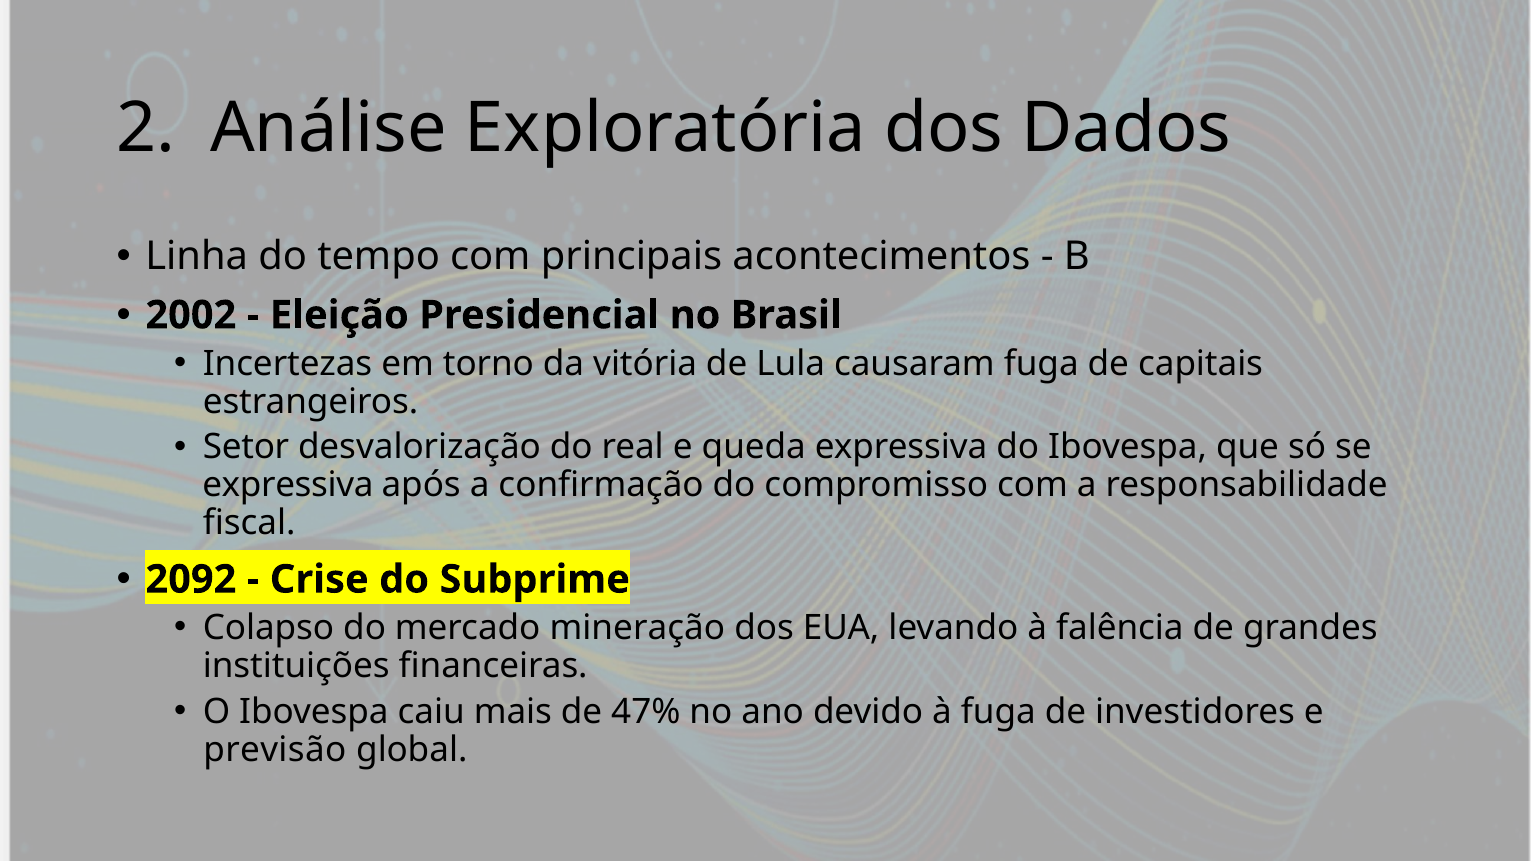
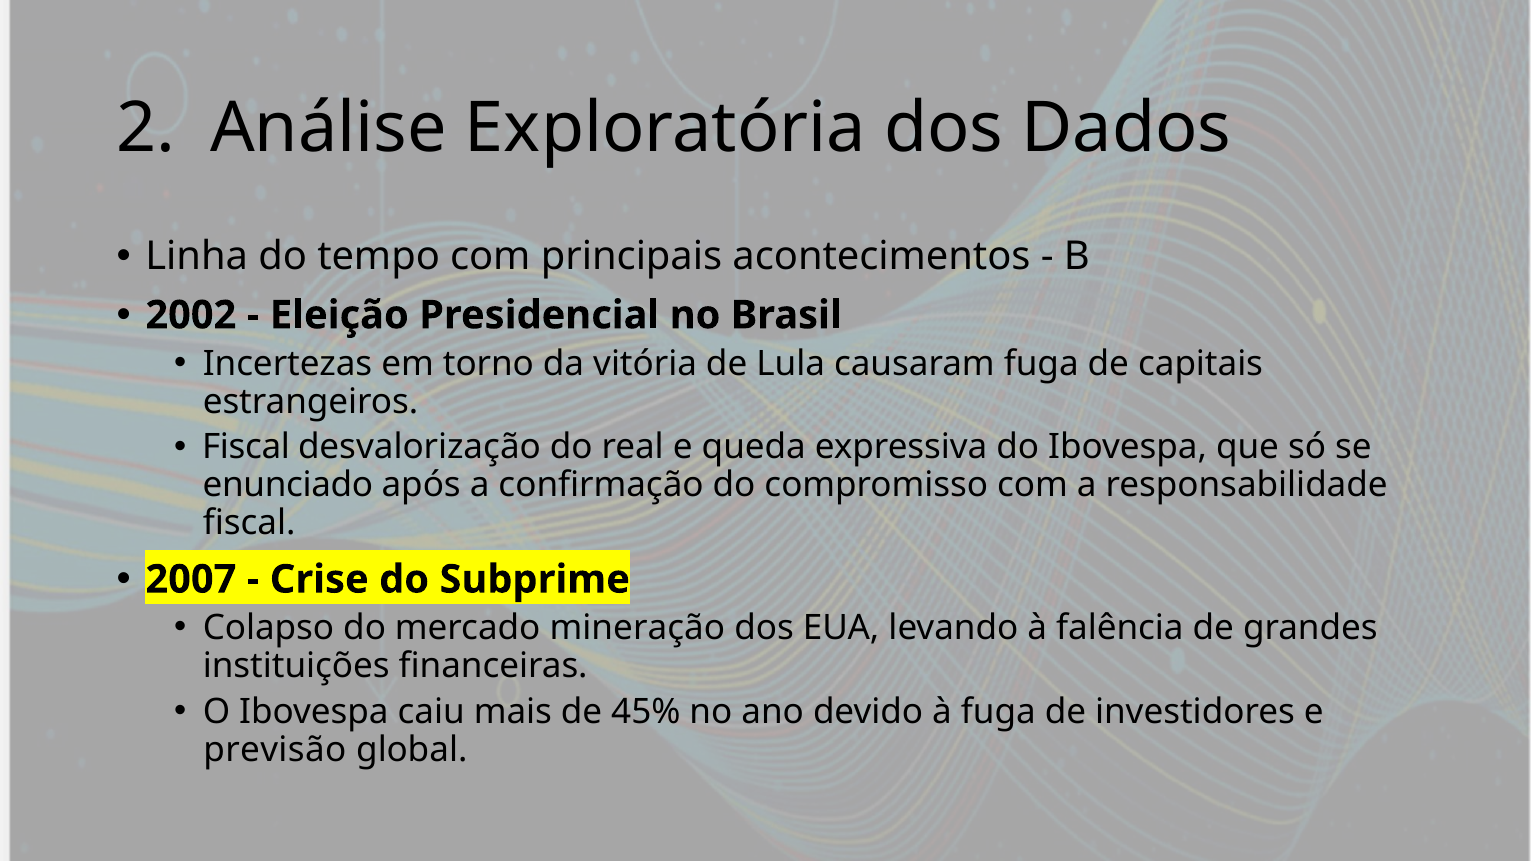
Setor at (246, 447): Setor -> Fiscal
expressiva at (288, 485): expressiva -> enunciado
2092: 2092 -> 2007
47%: 47% -> 45%
